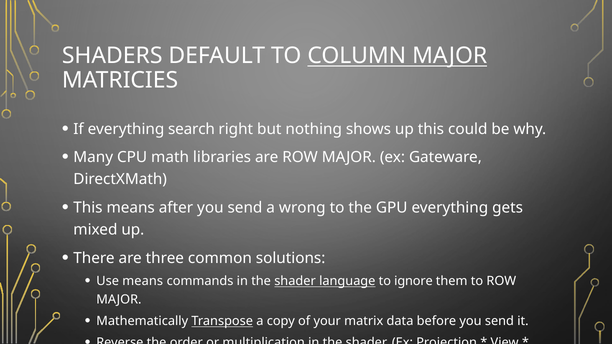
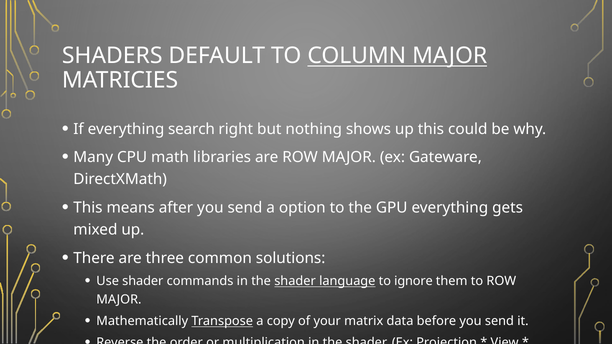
wrong: wrong -> option
Use means: means -> shader
